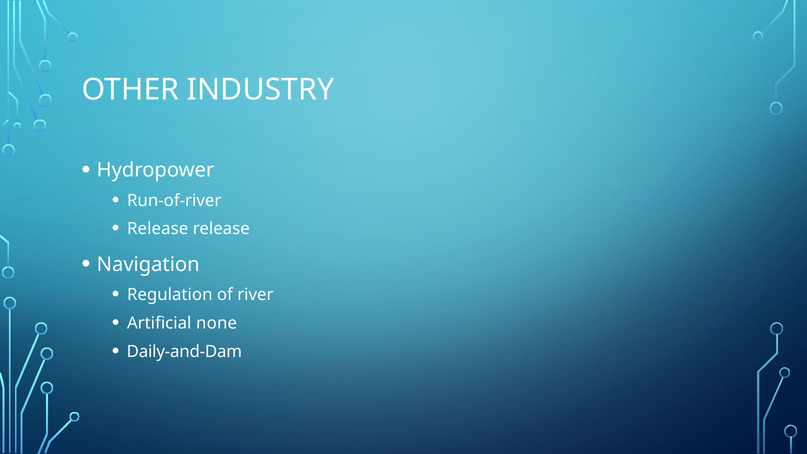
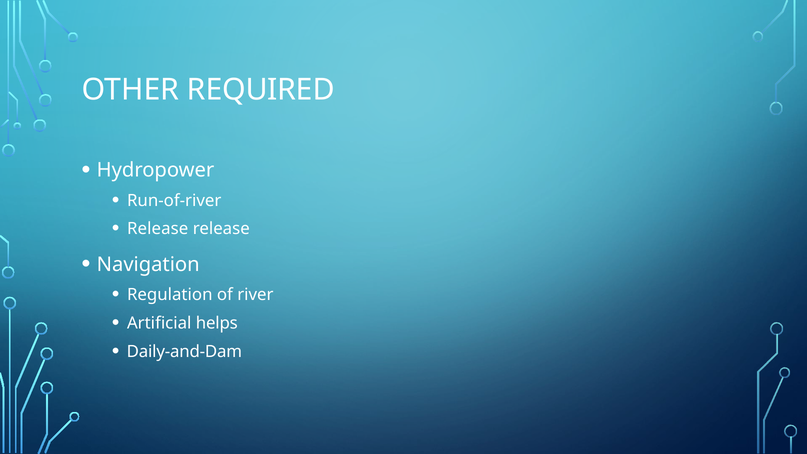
INDUSTRY: INDUSTRY -> REQUIRED
none: none -> helps
